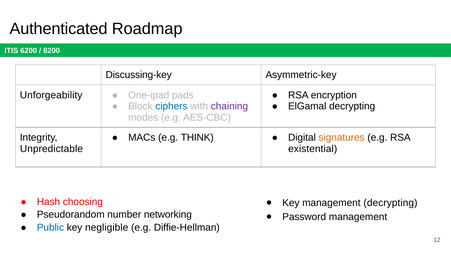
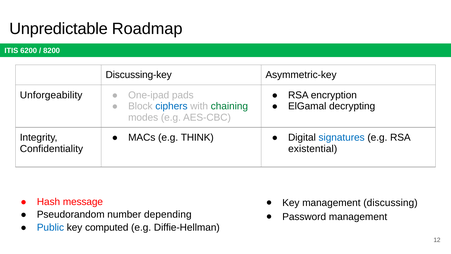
Authenticated: Authenticated -> Unpredictable
chaining colour: purple -> green
signatures colour: orange -> blue
Unpredictable: Unpredictable -> Confidentiality
choosing: choosing -> message
management decrypting: decrypting -> discussing
networking: networking -> depending
negligible: negligible -> computed
